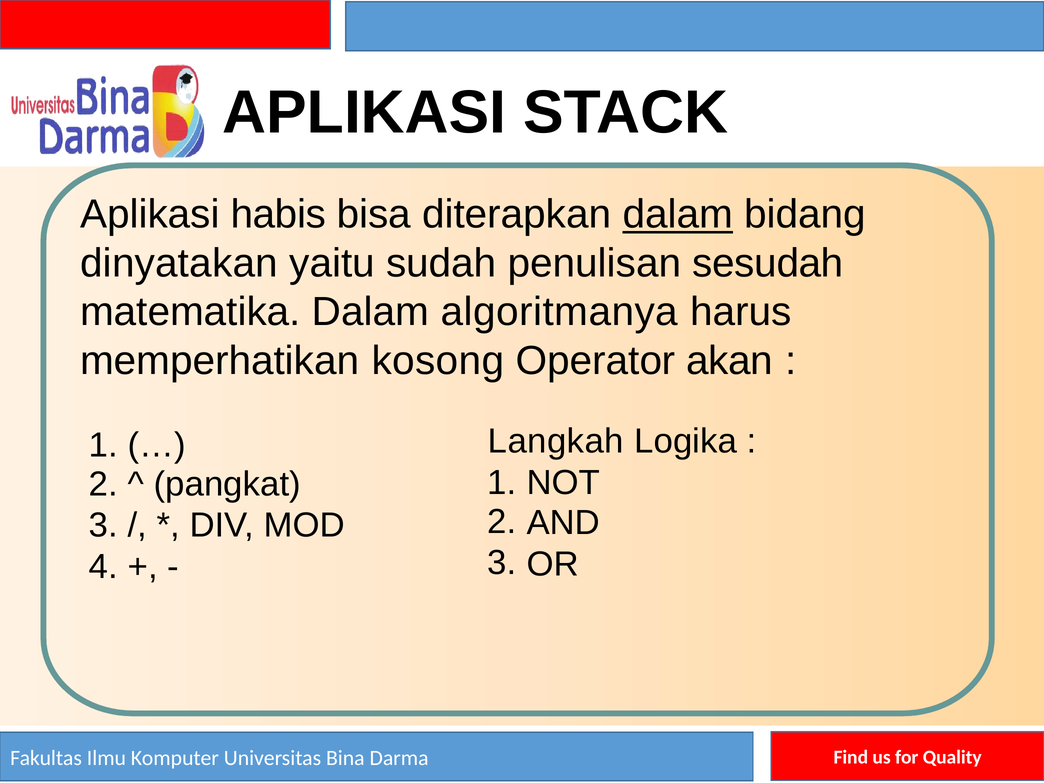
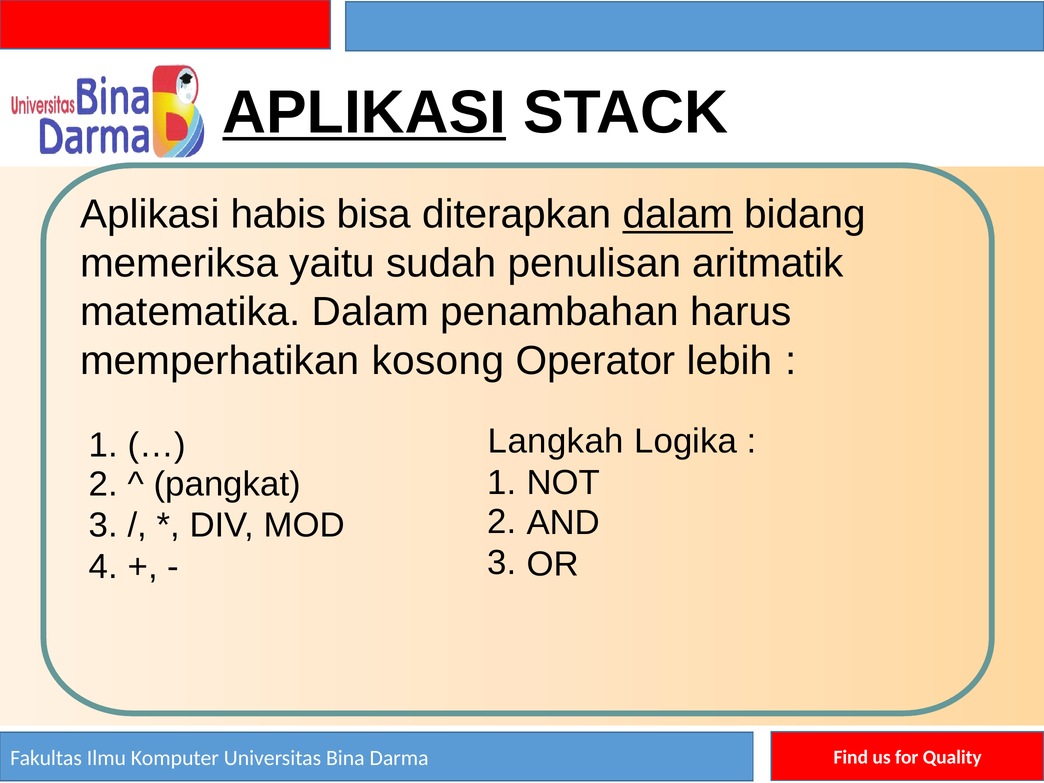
APLIKASI at (364, 113) underline: none -> present
dinyatakan: dinyatakan -> memeriksa
sesudah: sesudah -> aritmatik
algoritmanya: algoritmanya -> penambahan
akan: akan -> lebih
